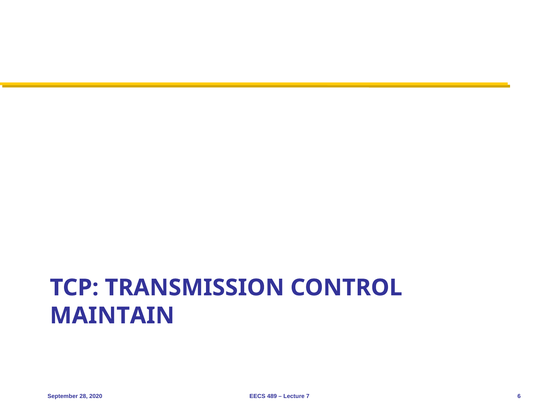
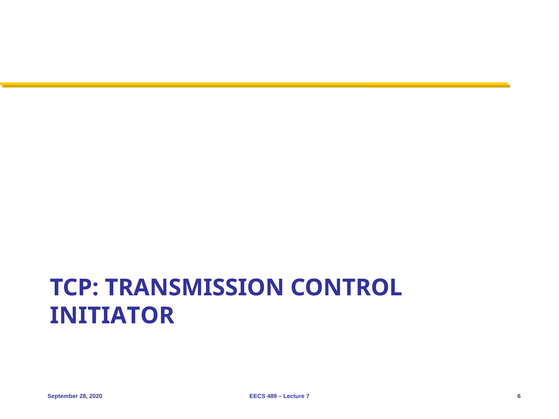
MAINTAIN: MAINTAIN -> INITIATOR
